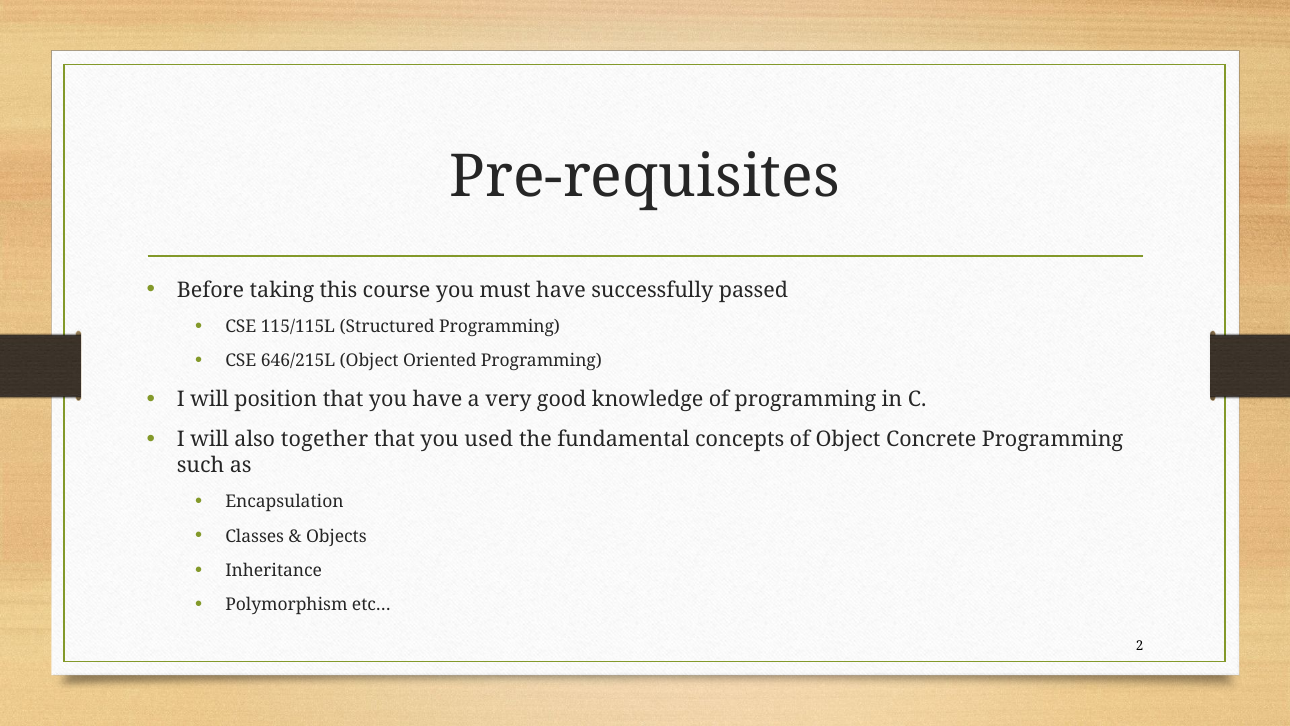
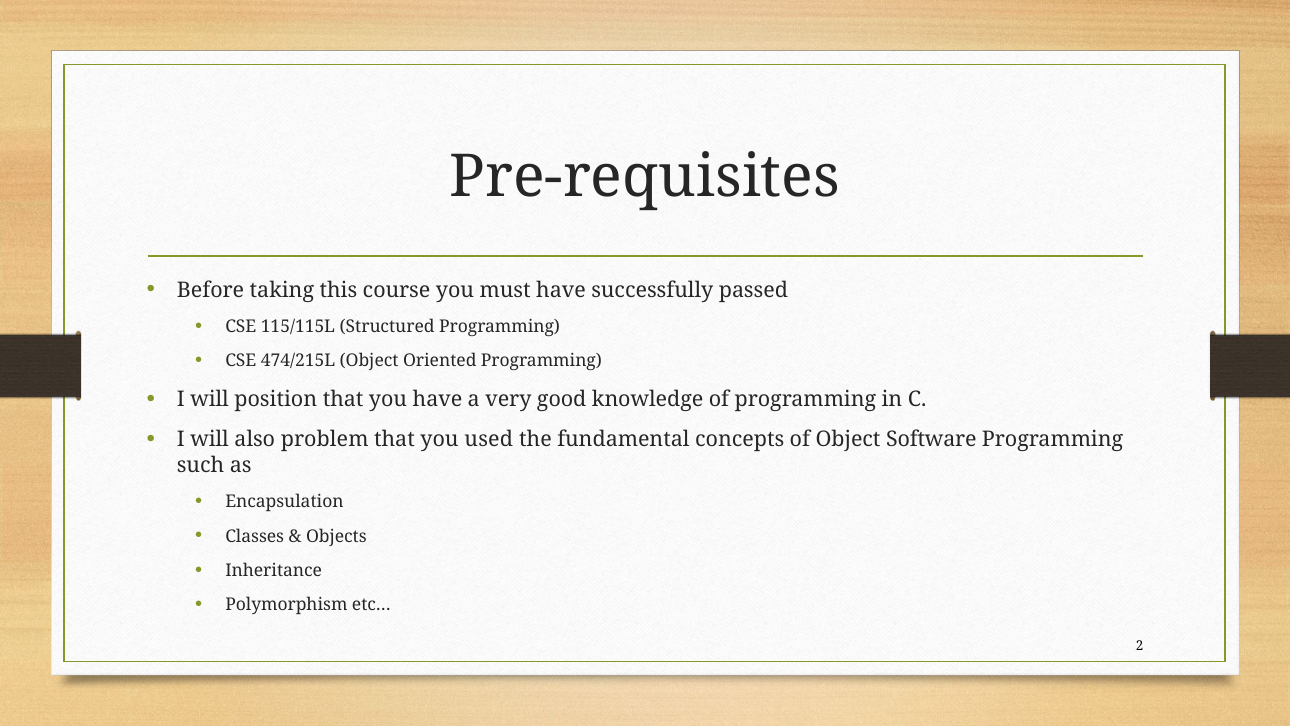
646/215L: 646/215L -> 474/215L
together: together -> problem
Concrete: Concrete -> Software
